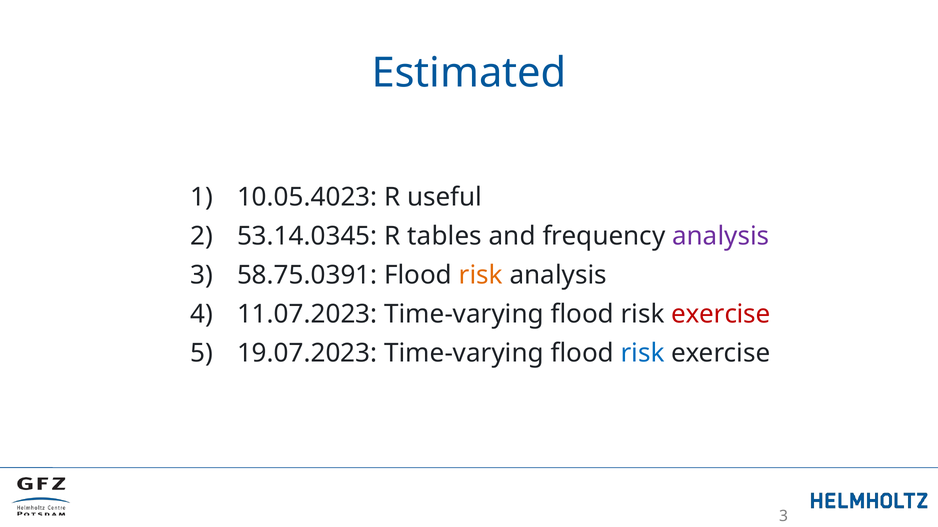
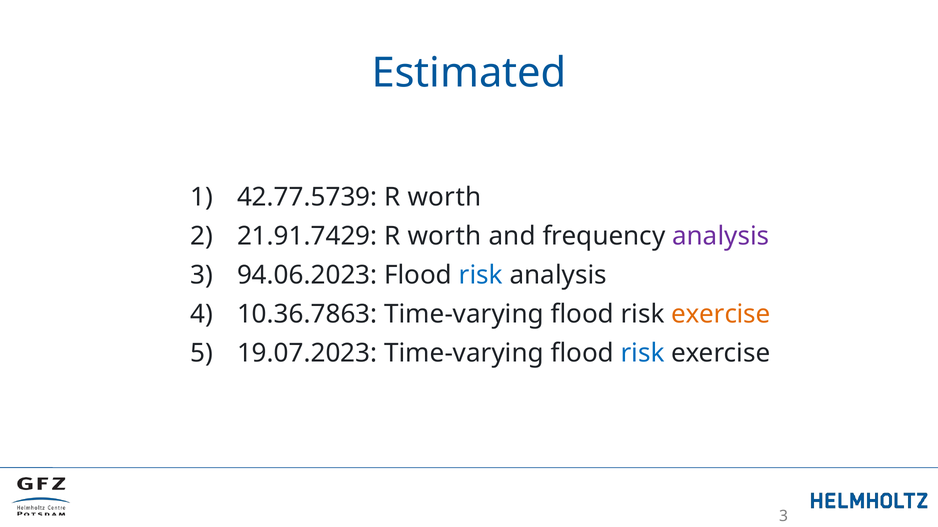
10.05.4023: 10.05.4023 -> 42.77.5739
useful at (445, 197): useful -> worth
53.14.0345: 53.14.0345 -> 21.91.7429
tables at (445, 236): tables -> worth
58.75.0391: 58.75.0391 -> 94.06.2023
risk at (481, 275) colour: orange -> blue
11.07.2023: 11.07.2023 -> 10.36.7863
exercise at (721, 315) colour: red -> orange
